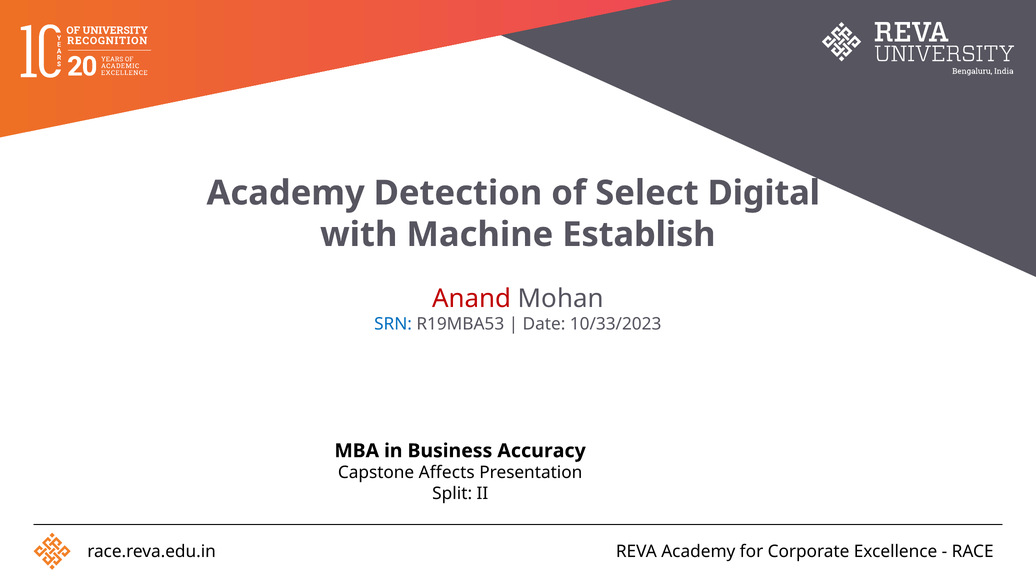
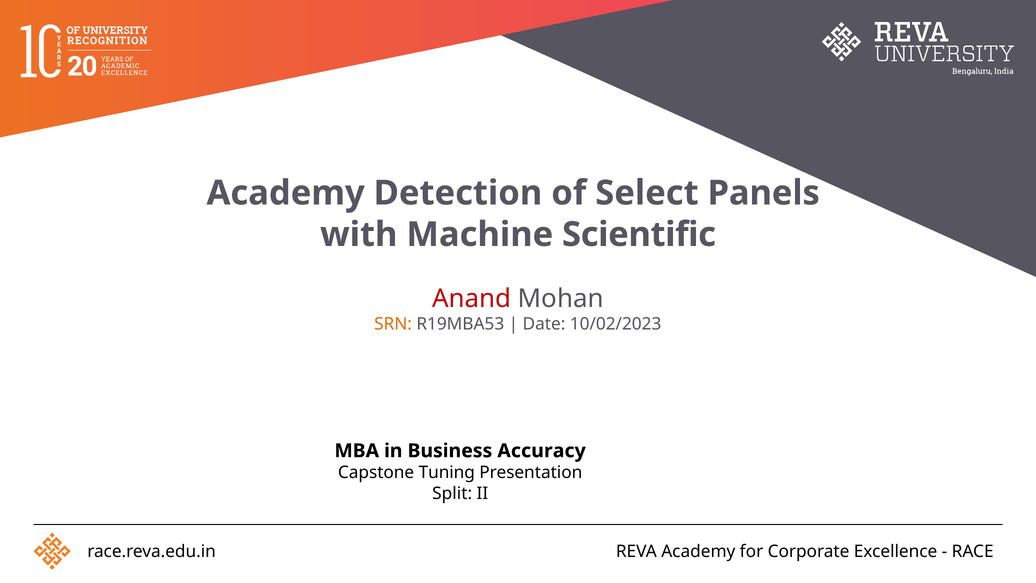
Digital: Digital -> Panels
Establish: Establish -> Scientific
SRN colour: blue -> orange
10/33/2023: 10/33/2023 -> 10/02/2023
Affects: Affects -> Tuning
